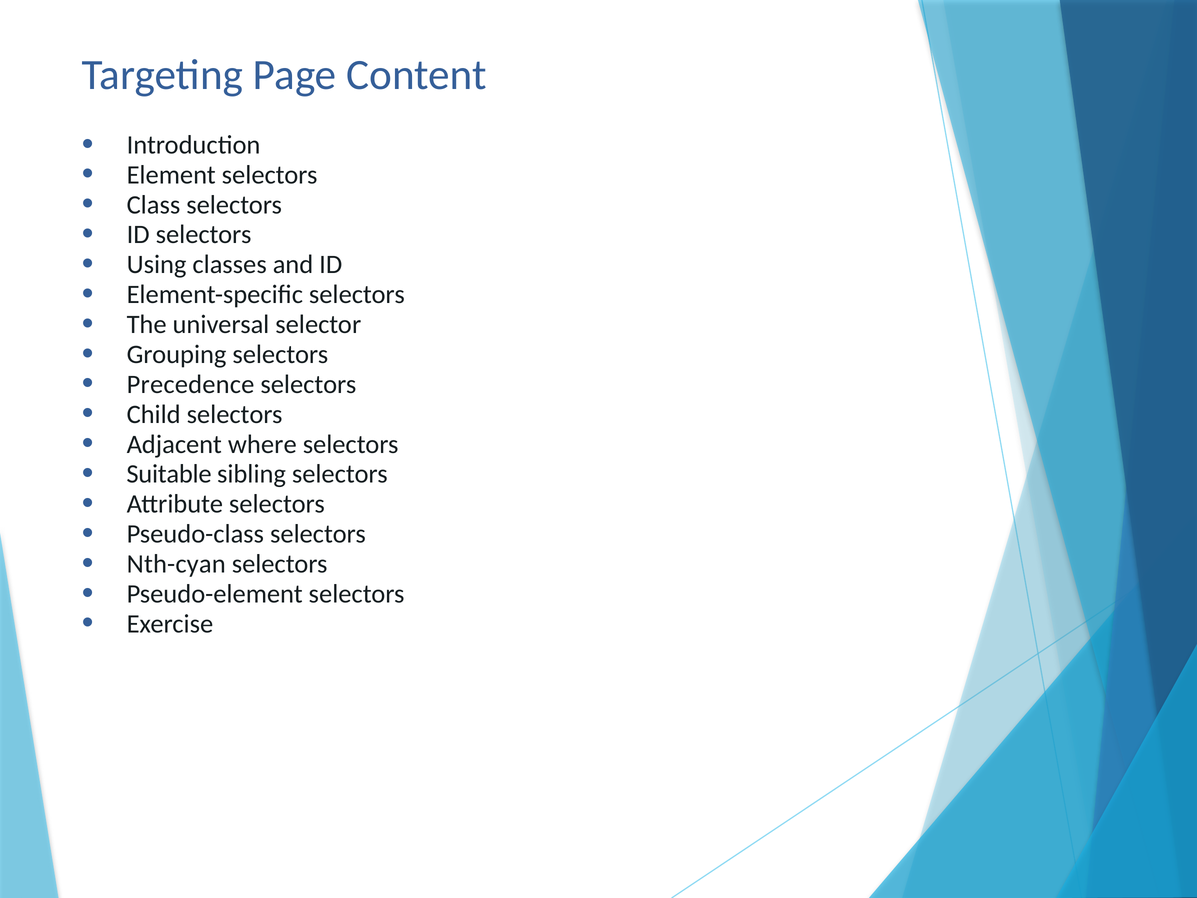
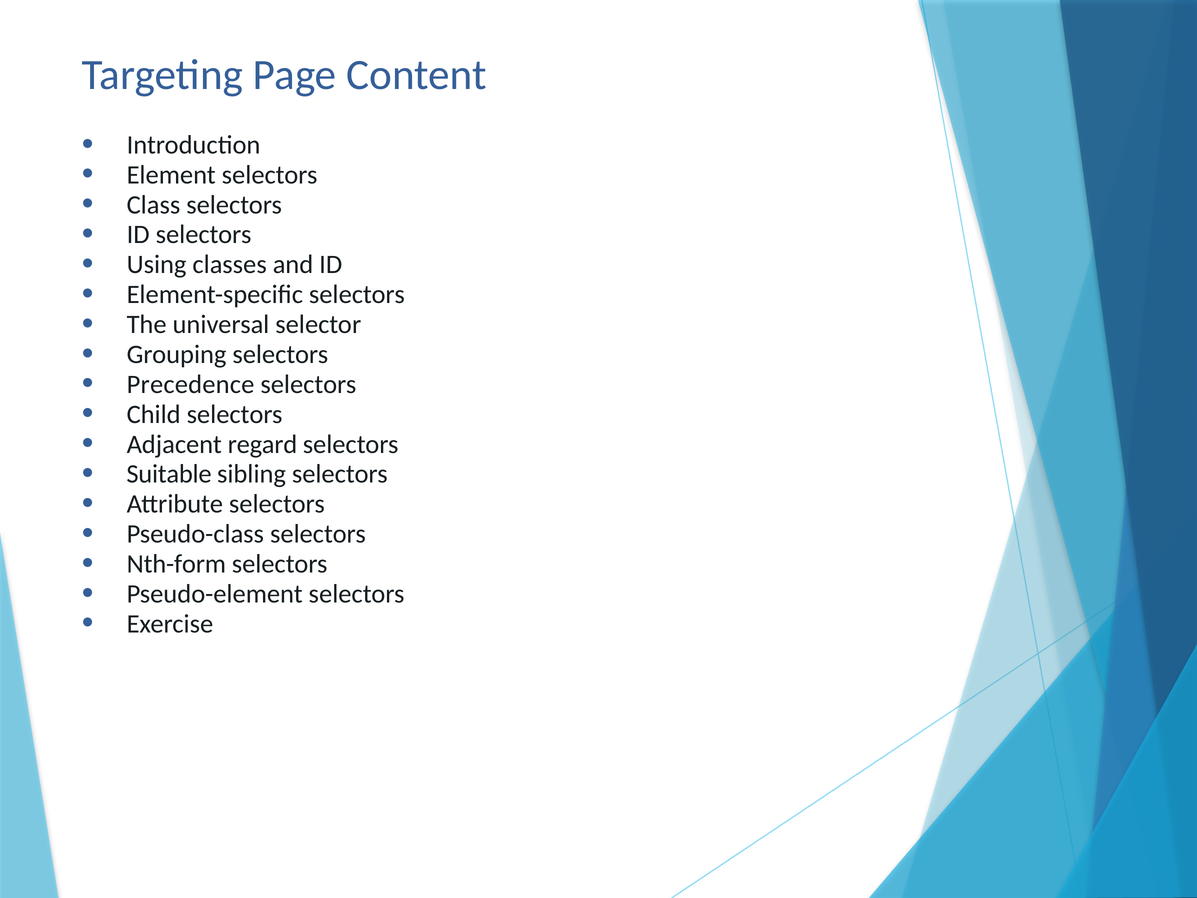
where: where -> regard
Nth-cyan: Nth-cyan -> Nth-form
